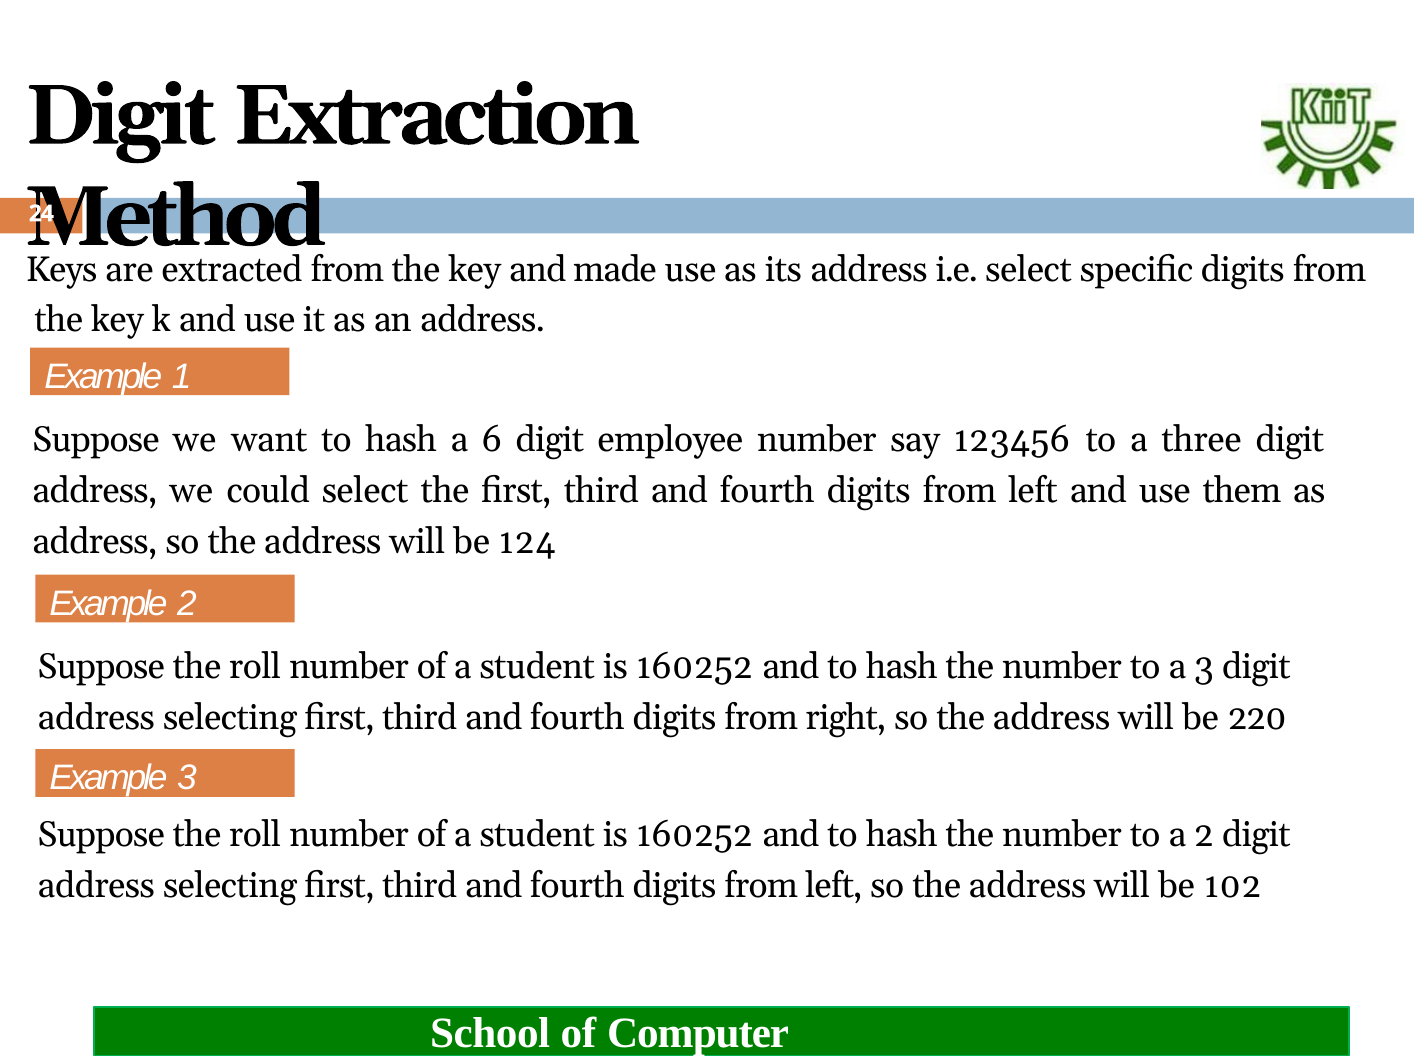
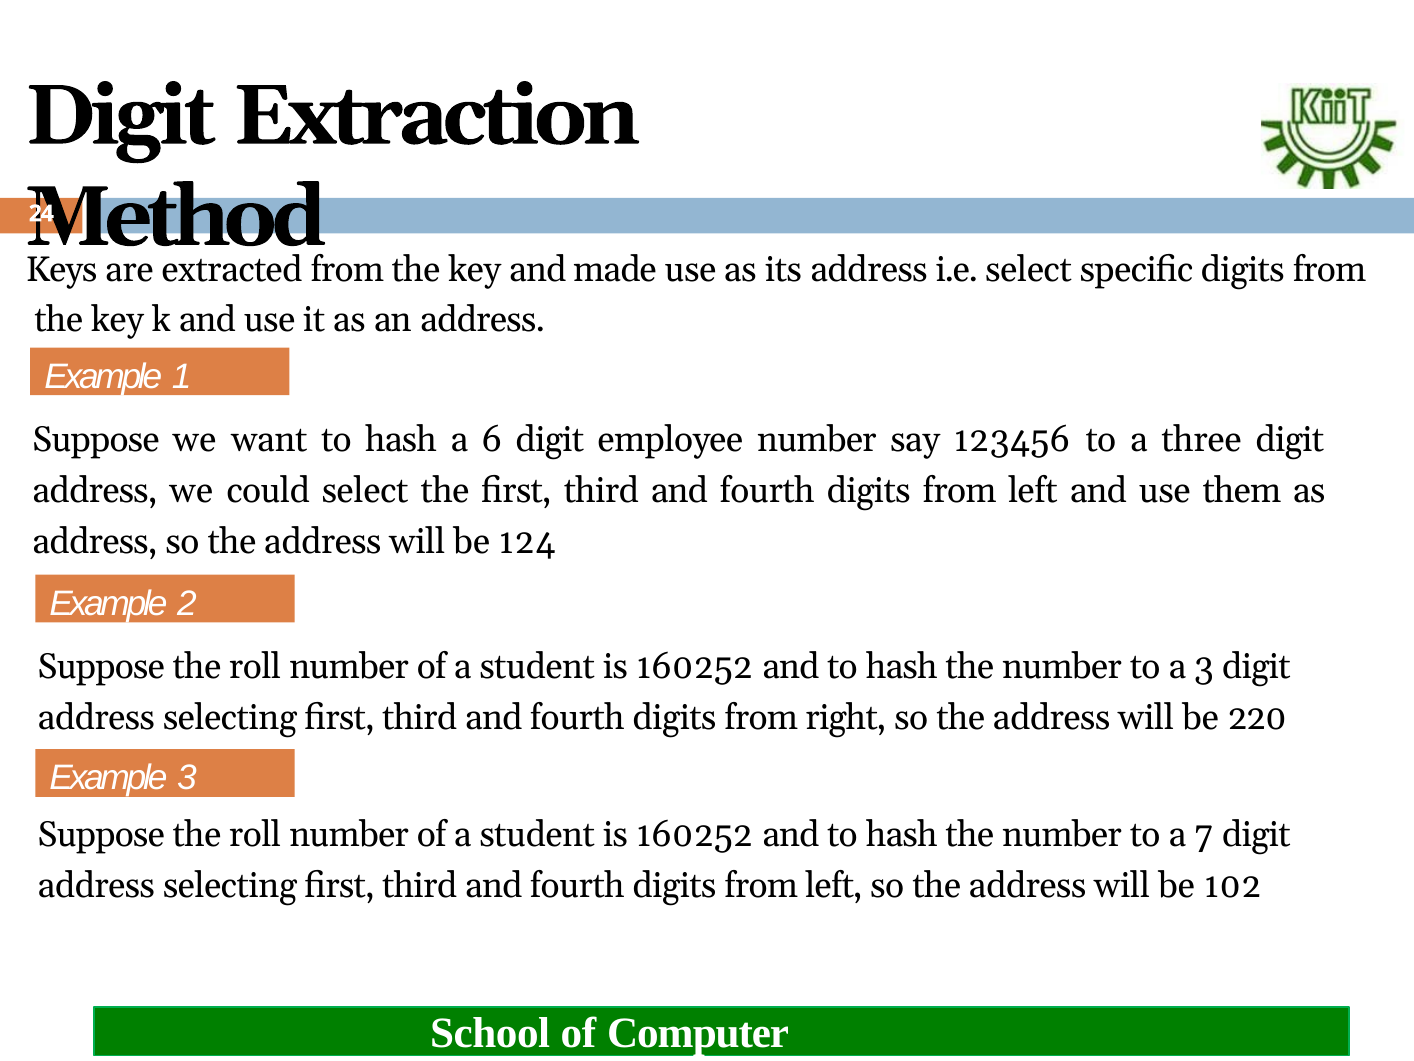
a 2: 2 -> 7
